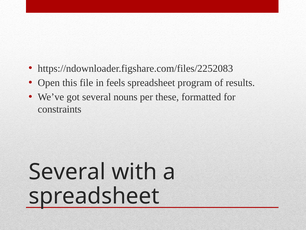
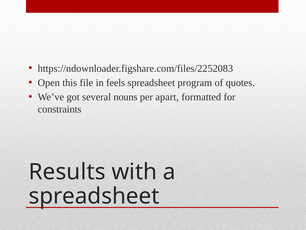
results: results -> quotes
these: these -> apart
Several at (67, 171): Several -> Results
